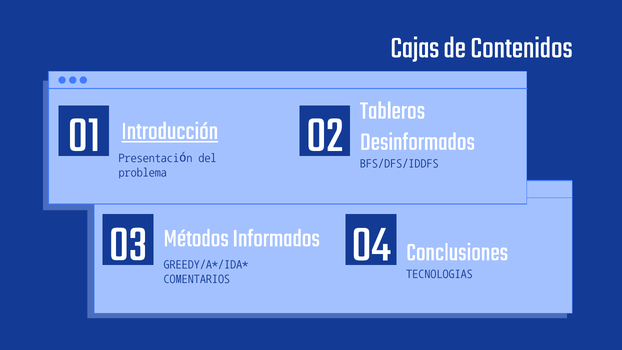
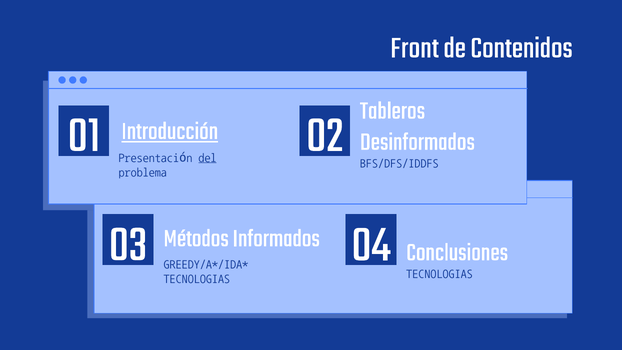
Cajas: Cajas -> Front
del underline: none -> present
COMENTARIOS at (197, 278): COMENTARIOS -> TECNOLOGIAS
